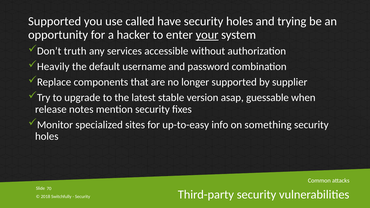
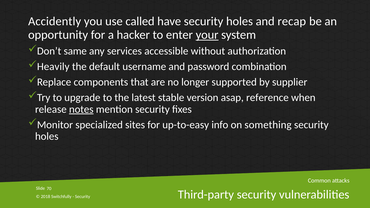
Supported at (55, 21): Supported -> Accidently
trying: trying -> recap
truth: truth -> same
guessable: guessable -> reference
notes underline: none -> present
